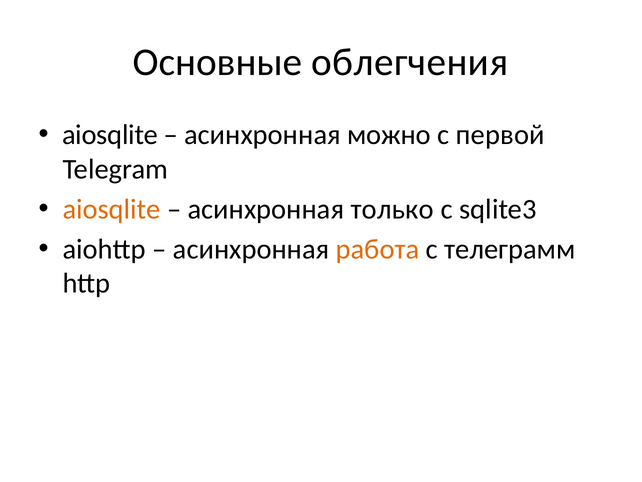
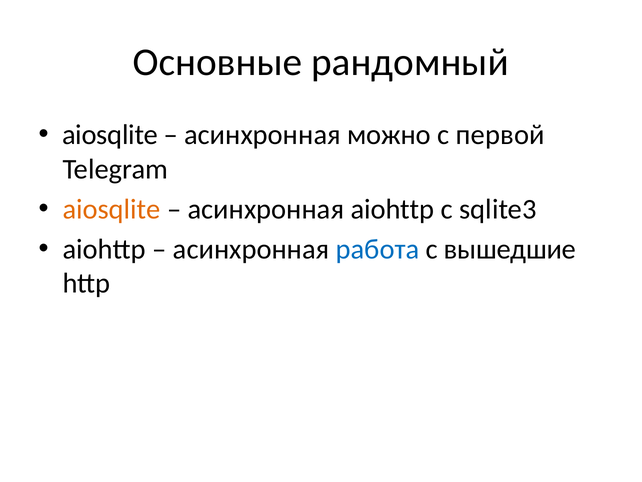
облегчения: облегчения -> рандомный
асинхронная только: только -> aiohttp
работа colour: orange -> blue
телеграмм: телеграмм -> вышедшие
